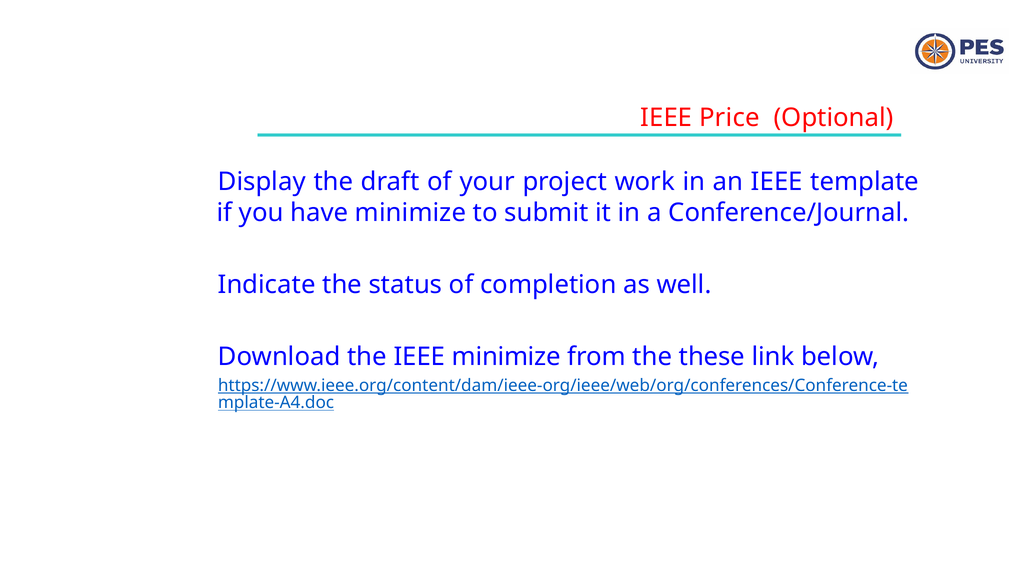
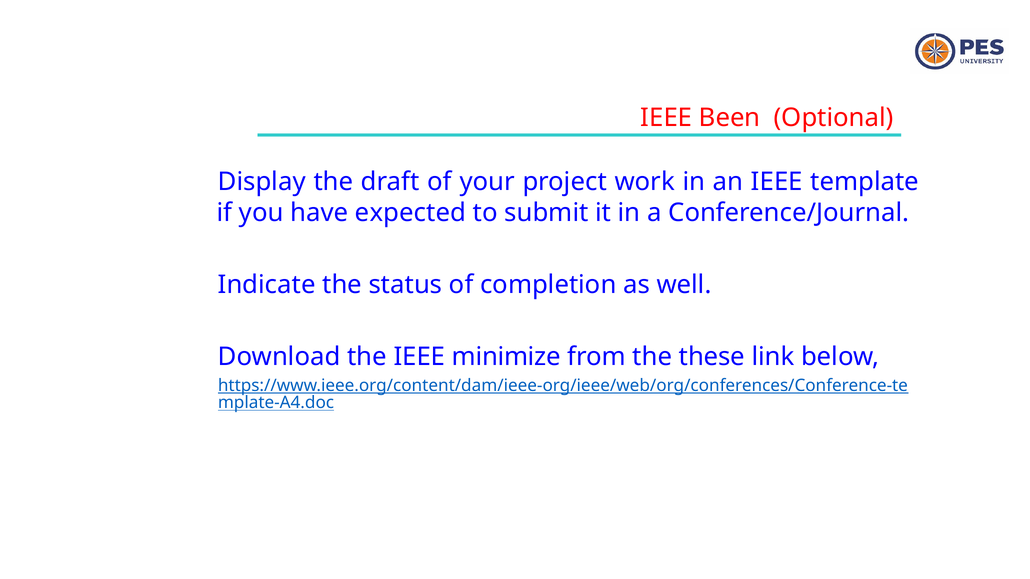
Price: Price -> Been
have minimize: minimize -> expected
